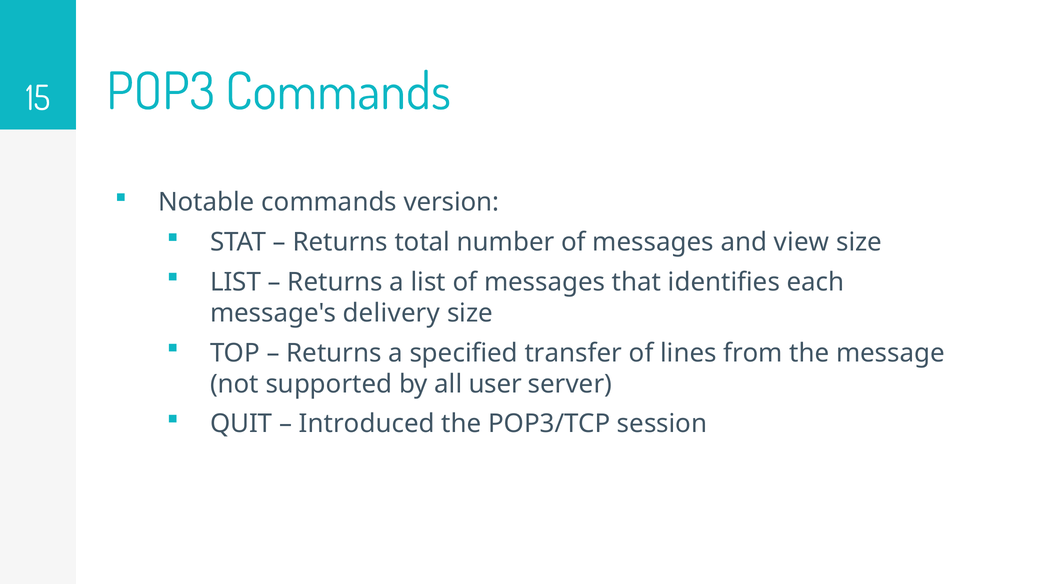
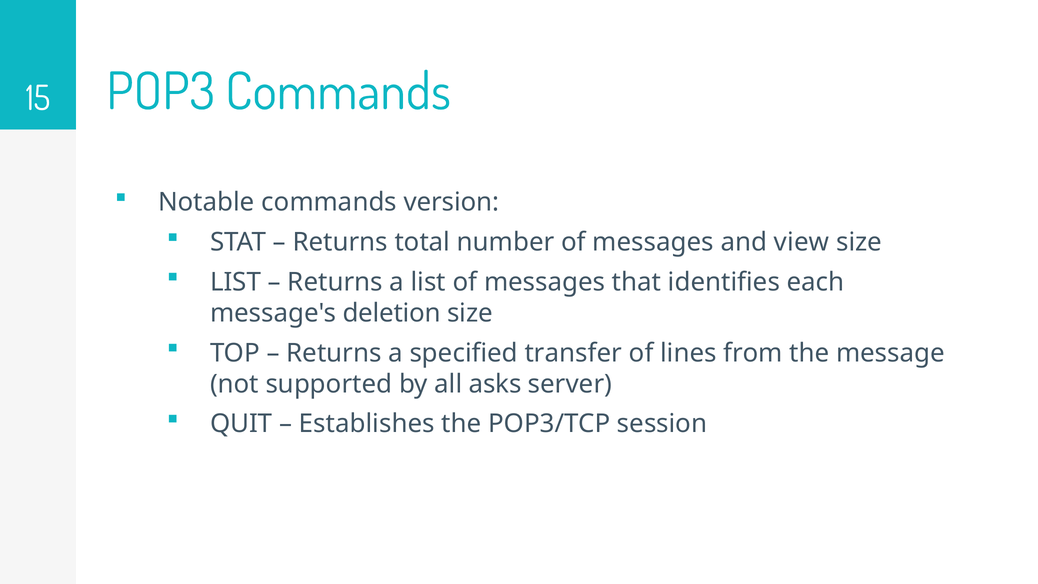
delivery: delivery -> deletion
user: user -> asks
Introduced: Introduced -> Establishes
